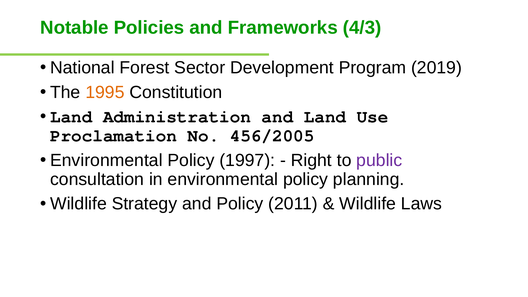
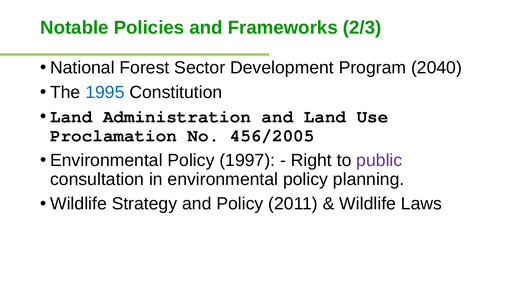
4/3: 4/3 -> 2/3
2019: 2019 -> 2040
1995 colour: orange -> blue
